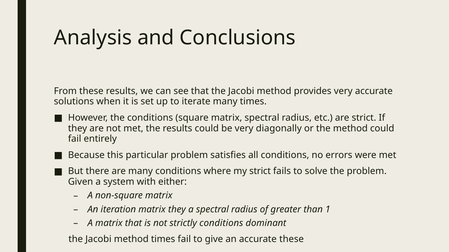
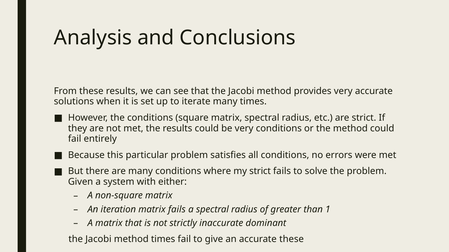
very diagonally: diagonally -> conditions
matrix they: they -> fails
strictly conditions: conditions -> inaccurate
